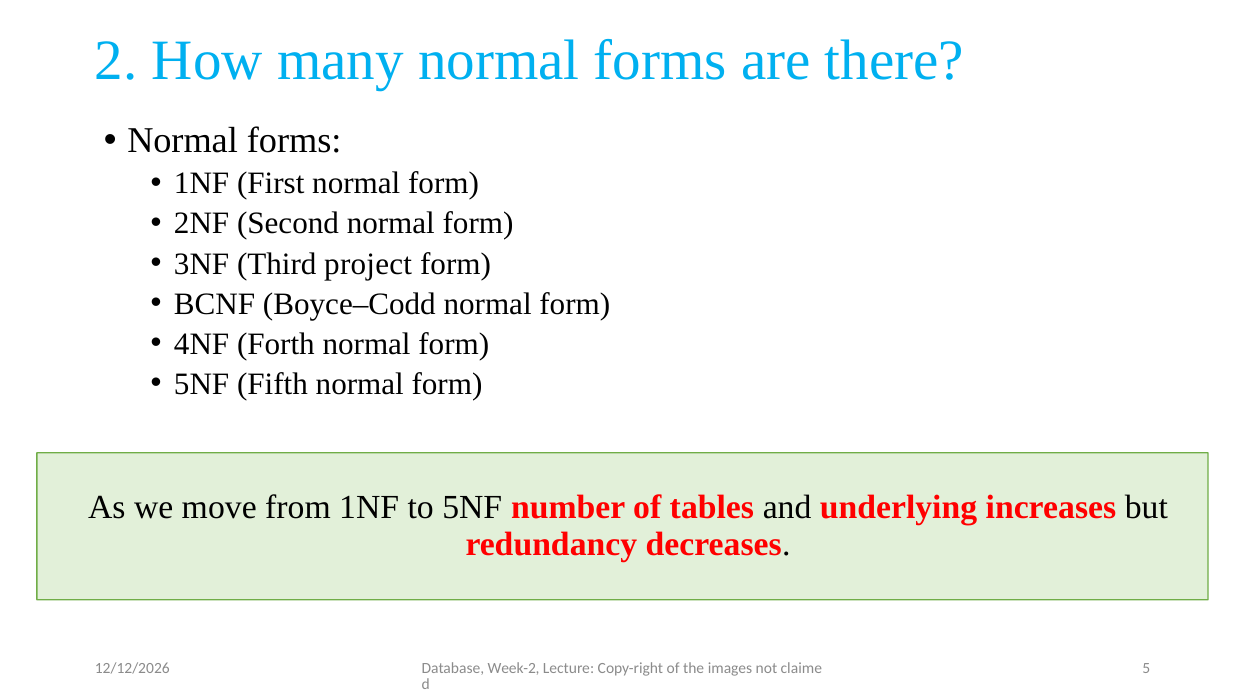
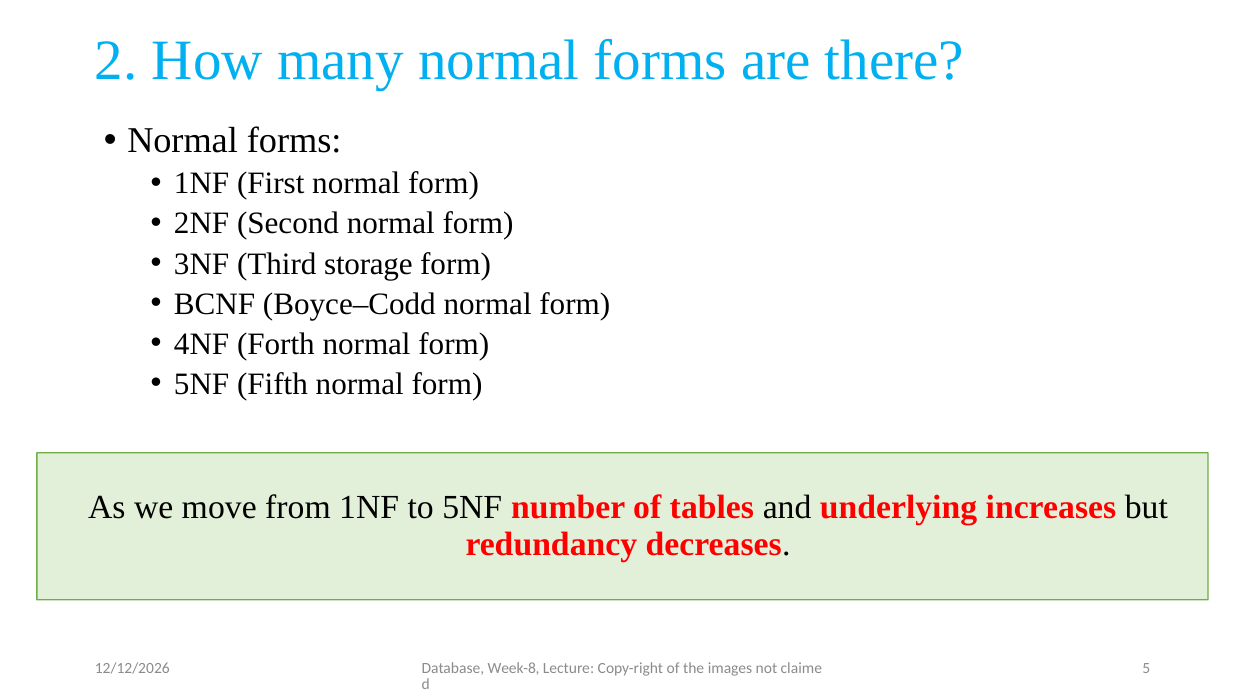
project: project -> storage
Week-2: Week-2 -> Week-8
